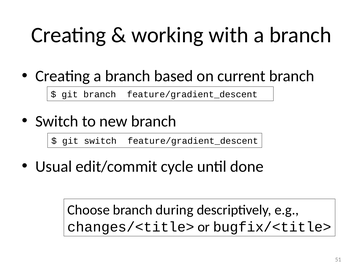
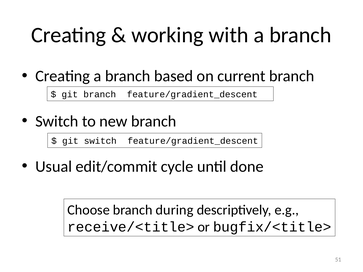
changes/<title>: changes/<title> -> receive/<title>
